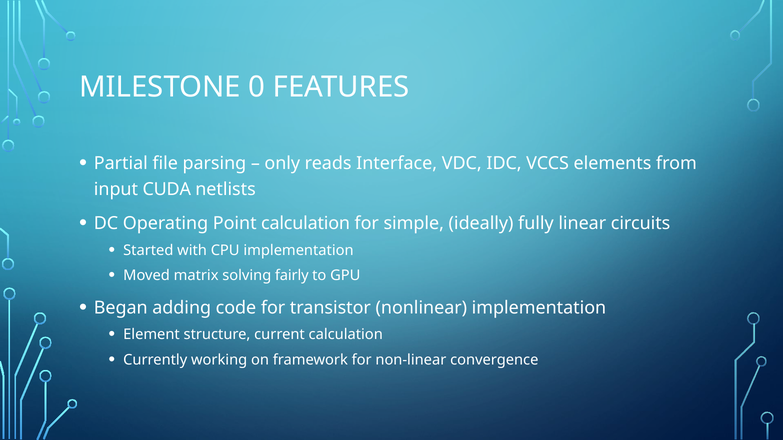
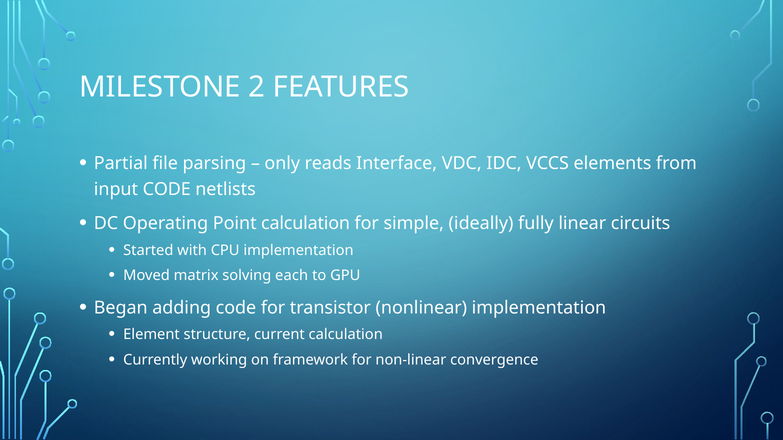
0: 0 -> 2
input CUDA: CUDA -> CODE
fairly: fairly -> each
